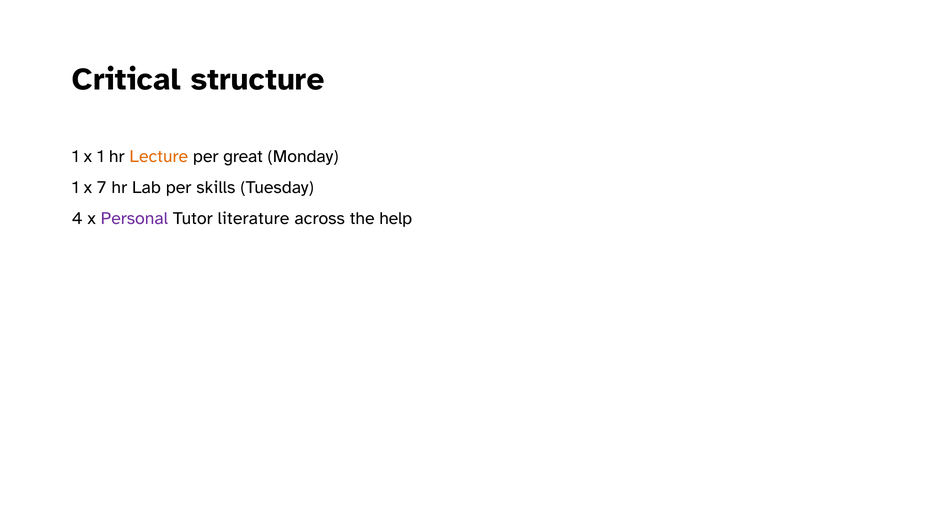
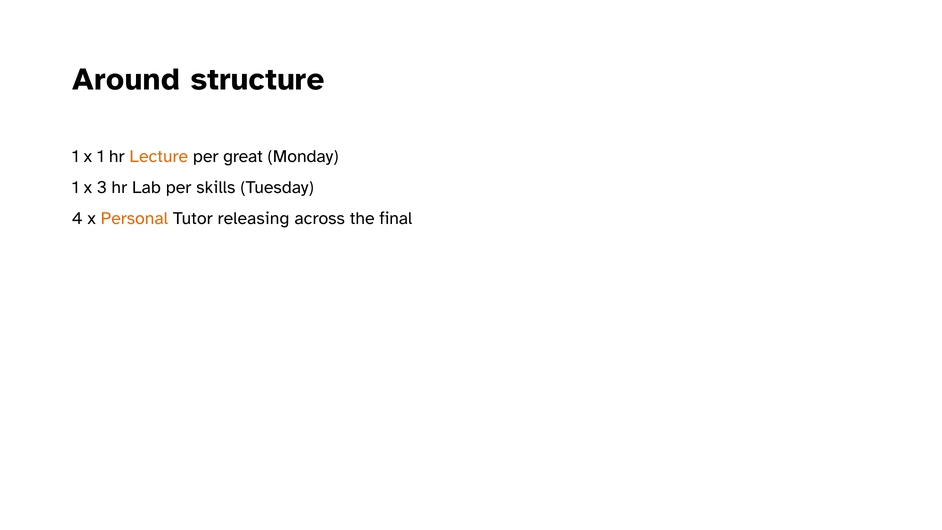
Critical: Critical -> Around
7: 7 -> 3
Personal colour: purple -> orange
literature: literature -> releasing
help: help -> final
